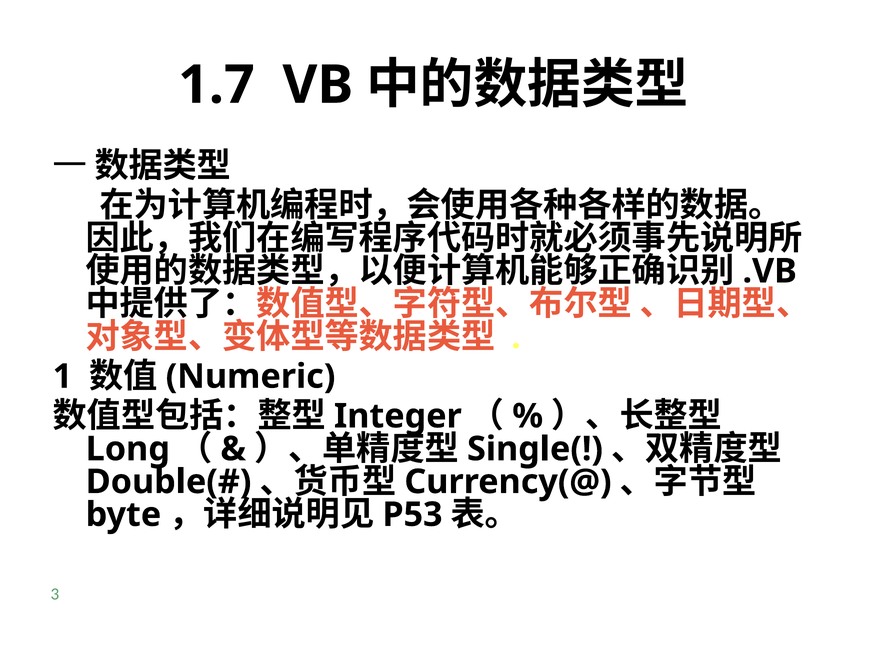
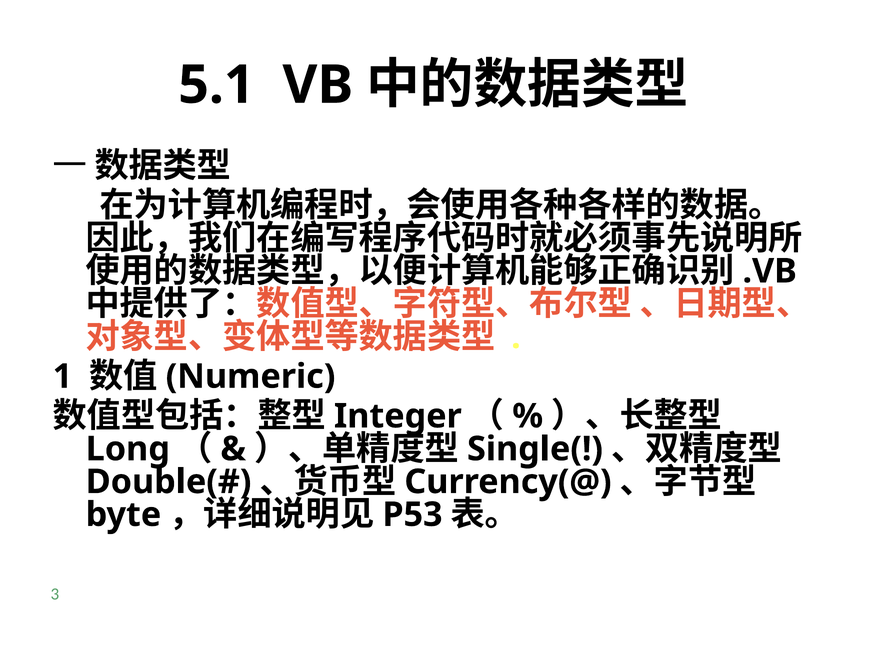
1.7: 1.7 -> 5.1
